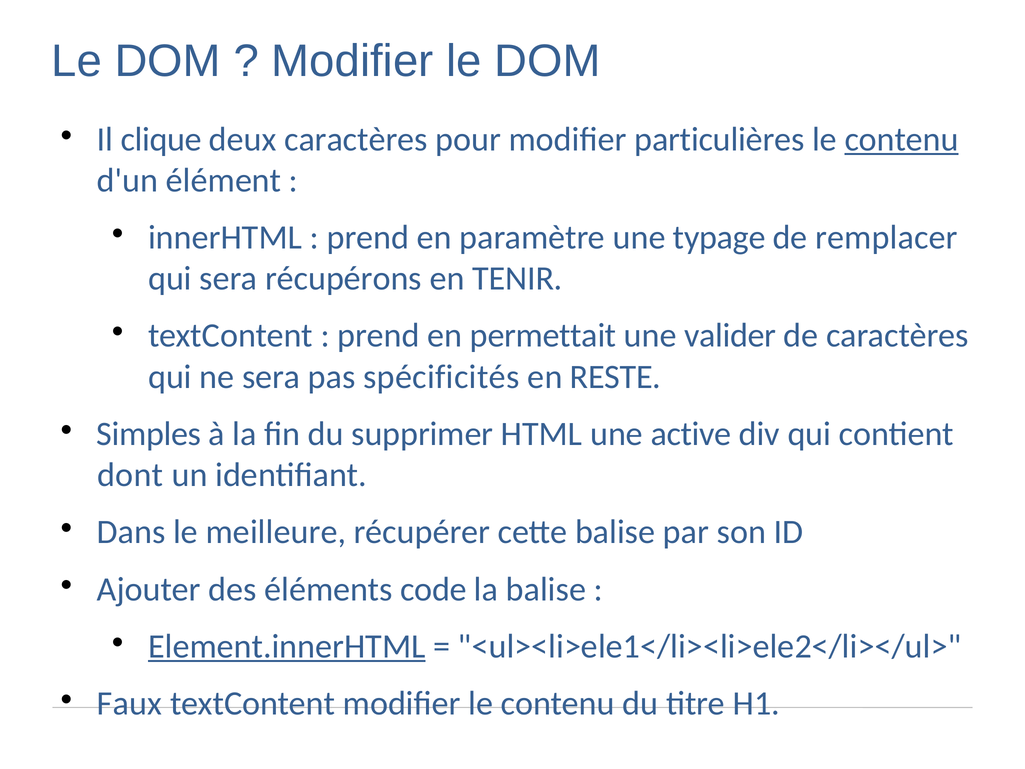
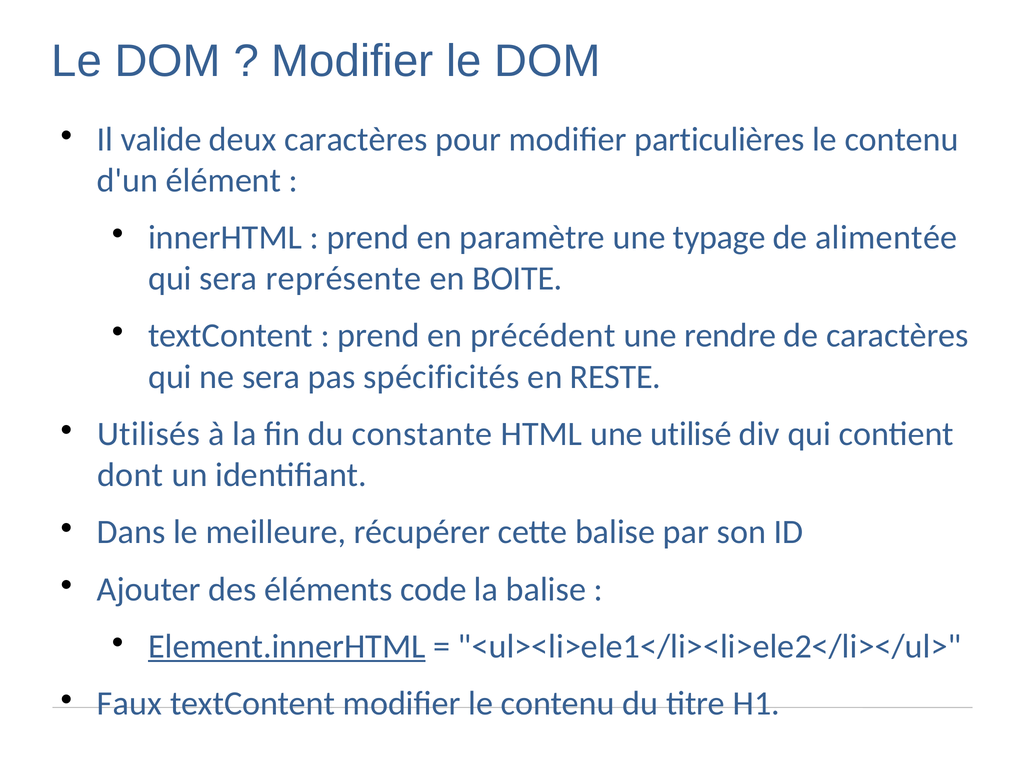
clique: clique -> valide
contenu at (902, 139) underline: present -> none
remplacer: remplacer -> alimentée
récupérons: récupérons -> représente
TENIR: TENIR -> BOITE
permettait: permettait -> précédent
valider: valider -> rendre
Simples: Simples -> Utilisés
supprimer: supprimer -> constante
active: active -> utilisé
